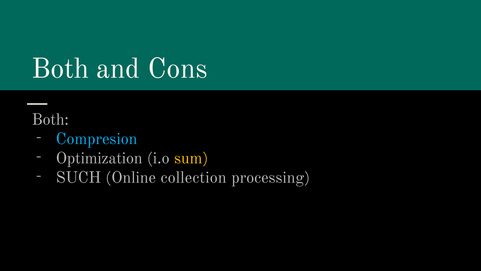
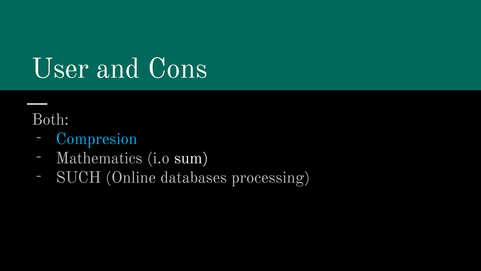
Both at (60, 68): Both -> User
Optimization: Optimization -> Mathematics
sum colour: yellow -> white
collection: collection -> databases
